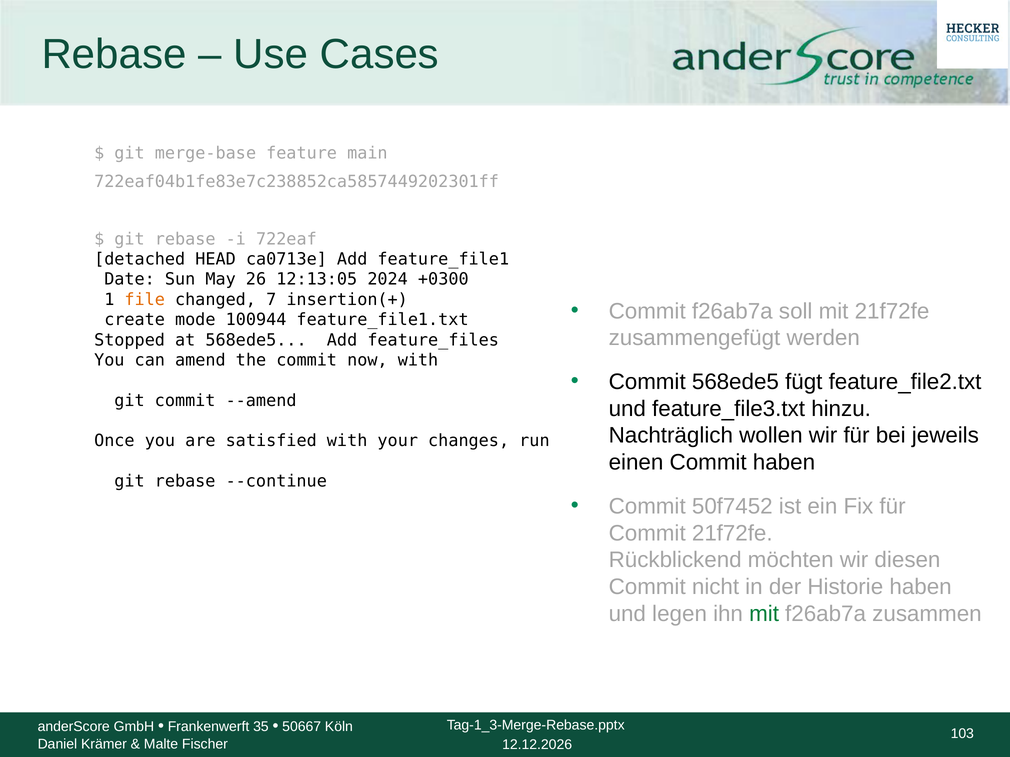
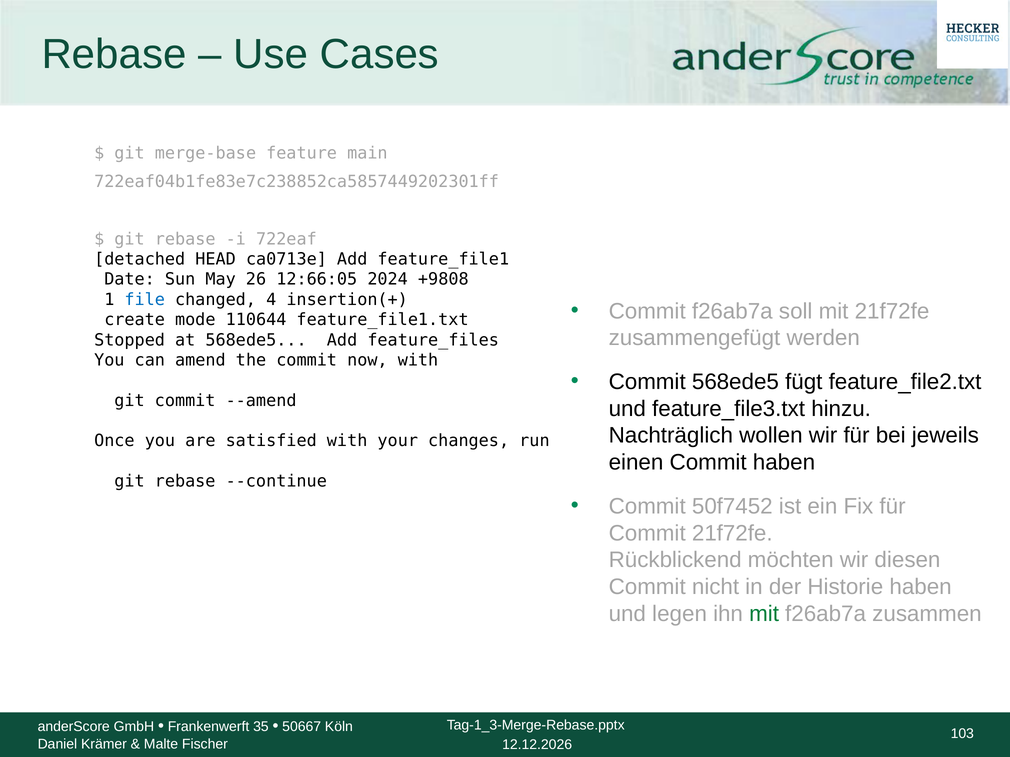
12:13:05: 12:13:05 -> 12:66:05
+0300: +0300 -> +9808
file colour: orange -> blue
7: 7 -> 4
100944: 100944 -> 110644
